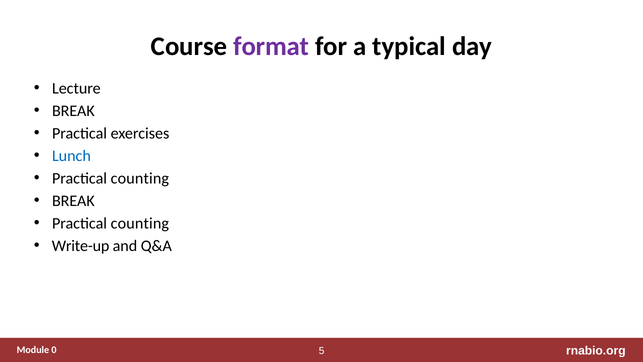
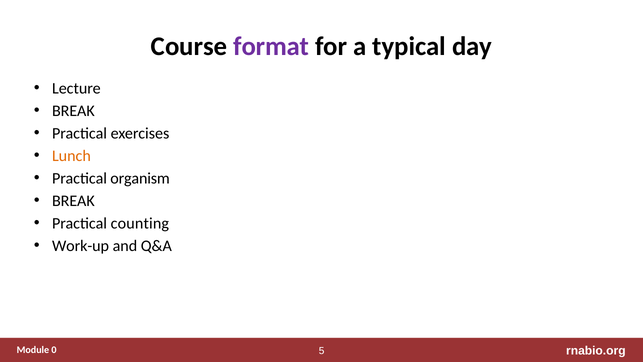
Lunch colour: blue -> orange
counting at (140, 178): counting -> organism
Write-up: Write-up -> Work-up
